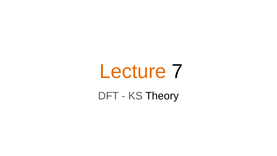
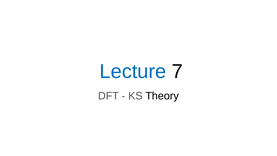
Lecture colour: orange -> blue
